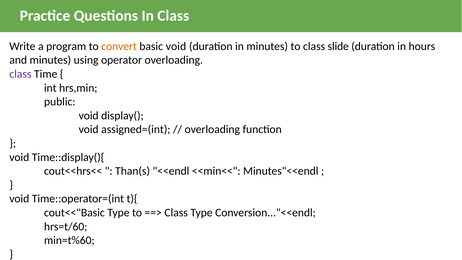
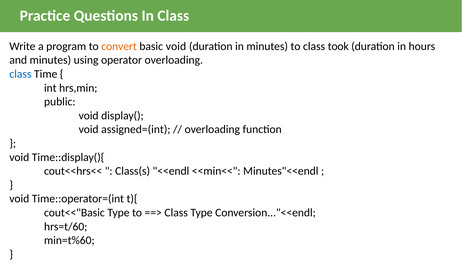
slide: slide -> took
class at (20, 74) colour: purple -> blue
Than(s: Than(s -> Class(s
